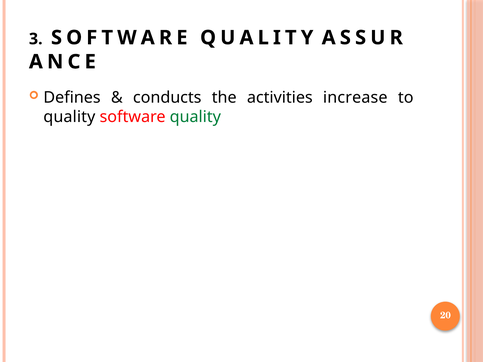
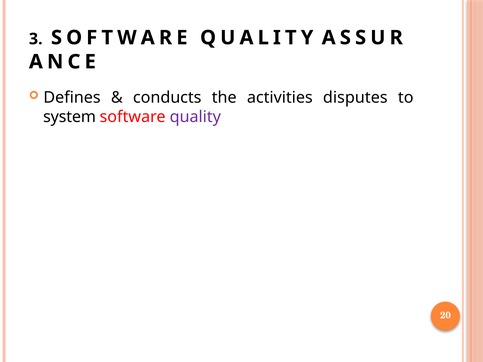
increase: increase -> disputes
quality at (69, 117): quality -> system
quality at (195, 117) colour: green -> purple
